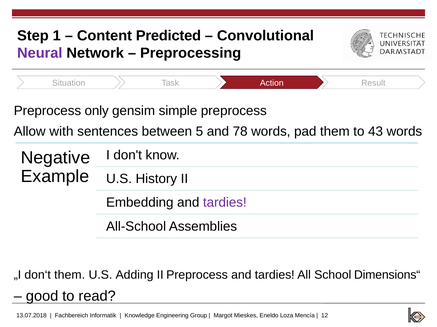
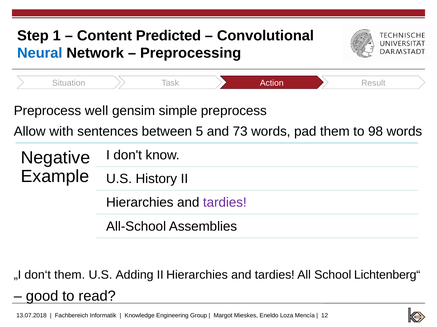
Neural colour: purple -> blue
only: only -> well
78: 78 -> 73
43: 43 -> 98
Embedding at (140, 203): Embedding -> Hierarchies
Preprocess at (197, 275): Preprocess -> Hierarchies
Dimensions“: Dimensions“ -> Lichtenberg“
